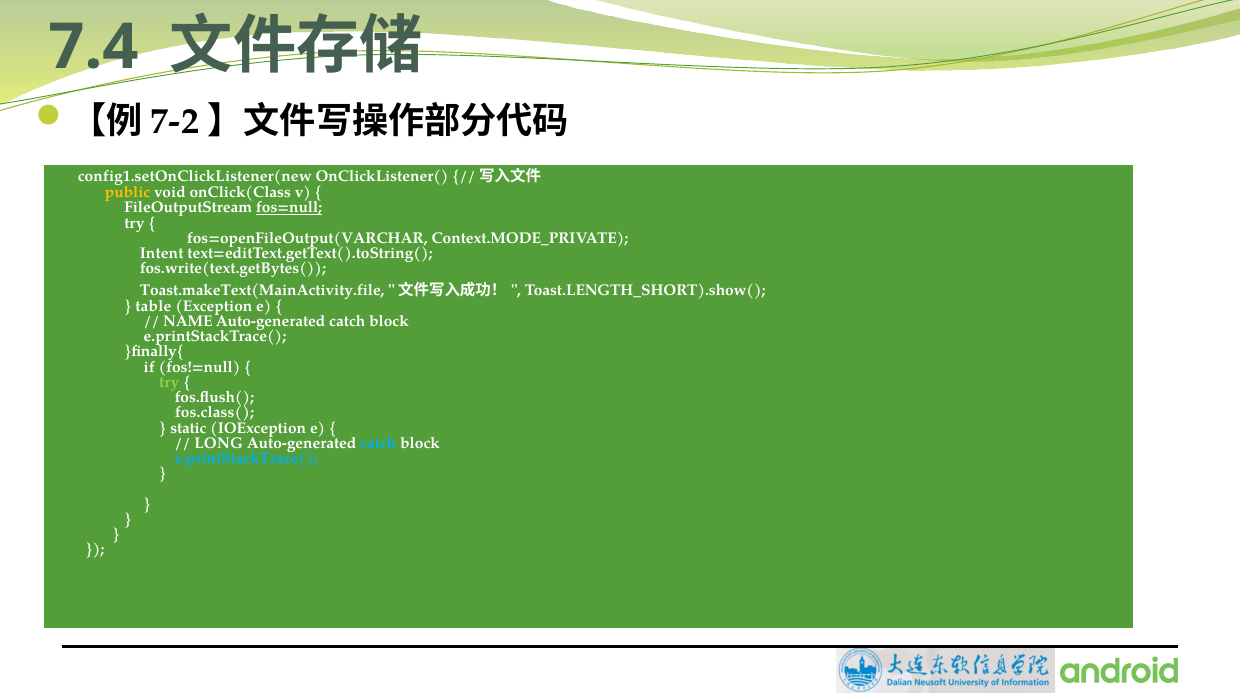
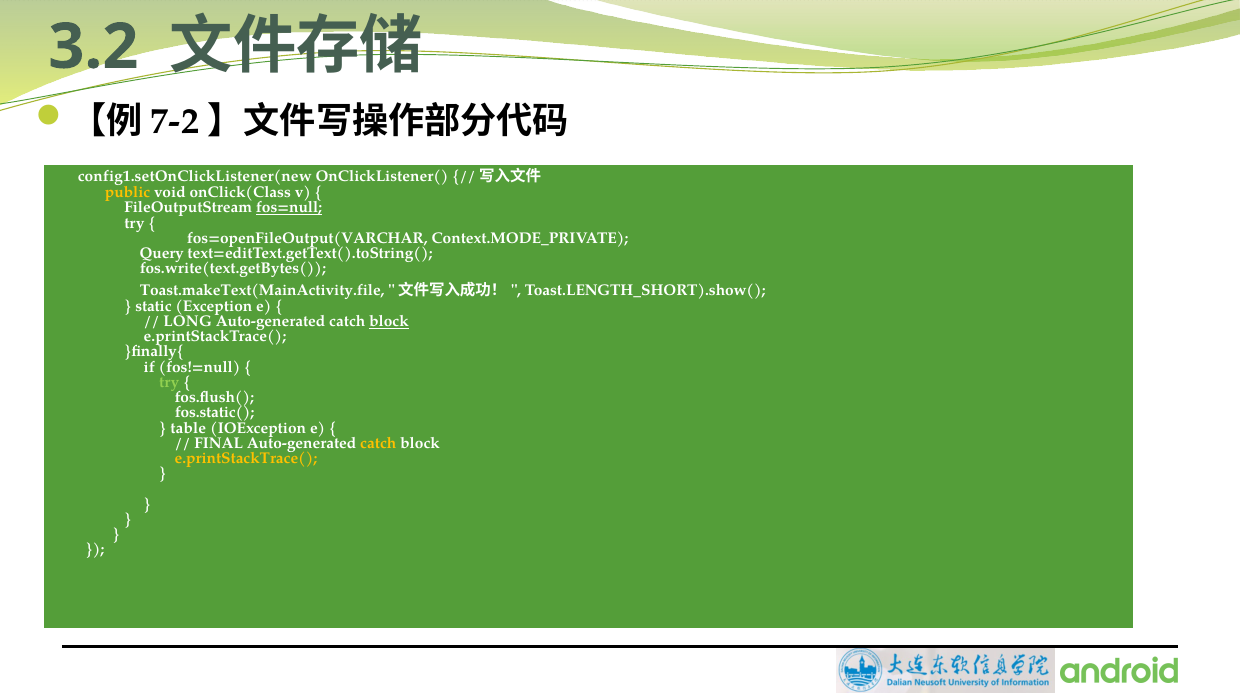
7.4: 7.4 -> 3.2
Intent: Intent -> Query
table: table -> static
NAME: NAME -> LONG
block at (389, 321) underline: none -> present
fos.class(: fos.class( -> fos.static(
static: static -> table
LONG: LONG -> FINAL
catch at (378, 443) colour: light blue -> yellow
e.printStackTrace( at (246, 458) colour: light blue -> yellow
